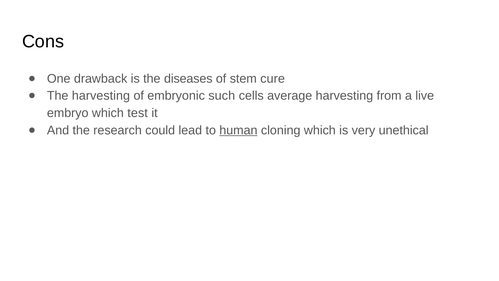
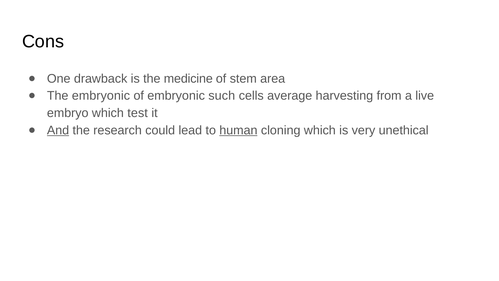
diseases: diseases -> medicine
cure: cure -> area
The harvesting: harvesting -> embryonic
And underline: none -> present
